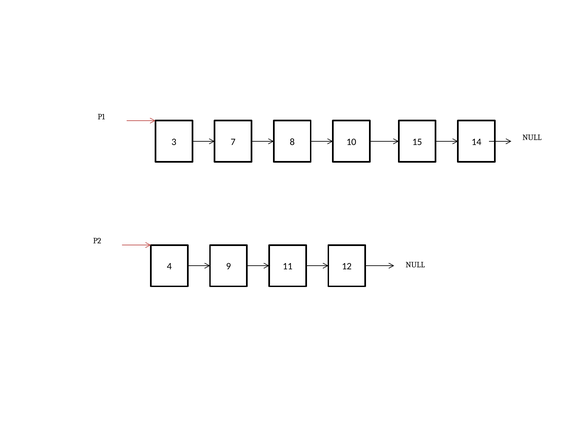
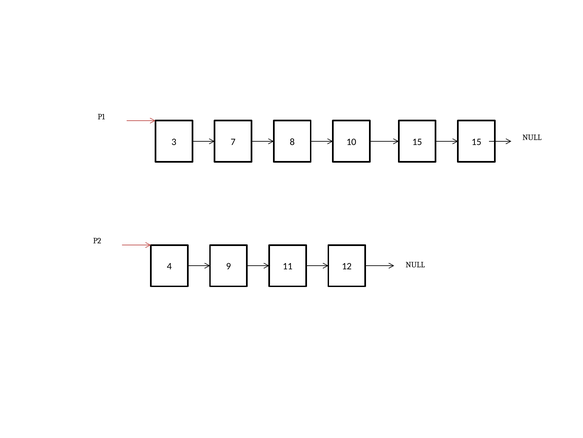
15 14: 14 -> 15
